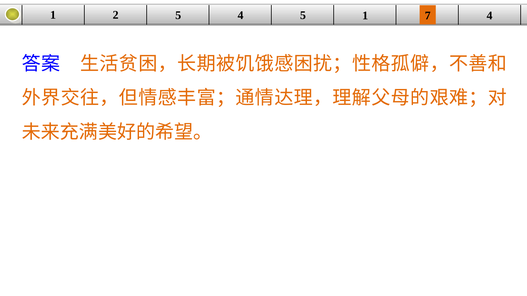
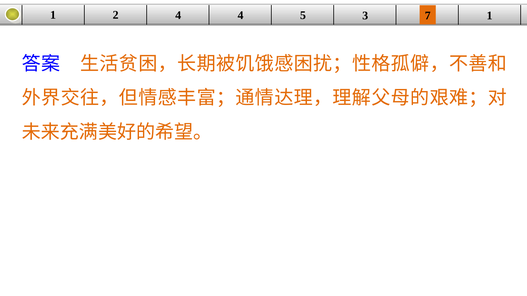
2 5: 5 -> 4
5 1: 1 -> 3
7 4: 4 -> 1
